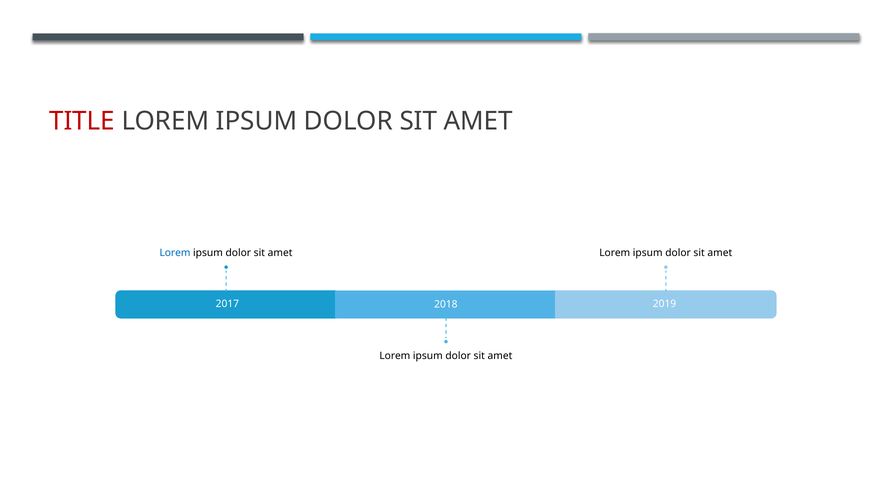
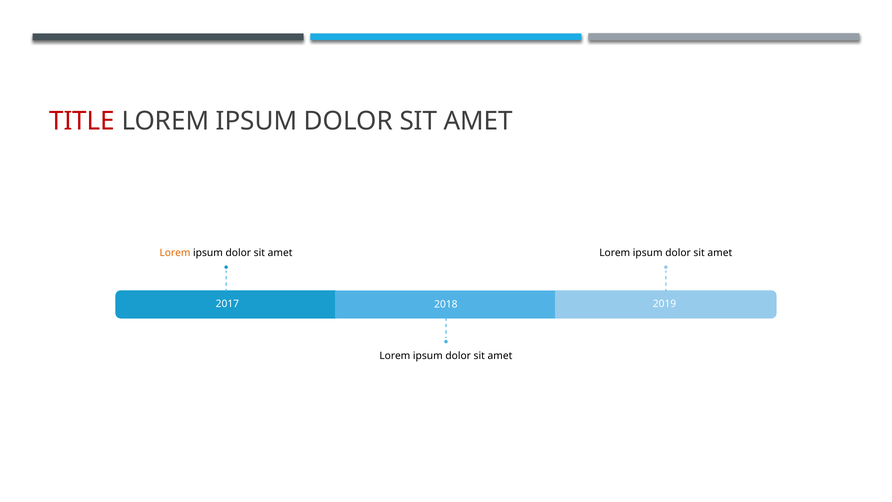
Lorem at (175, 253) colour: blue -> orange
